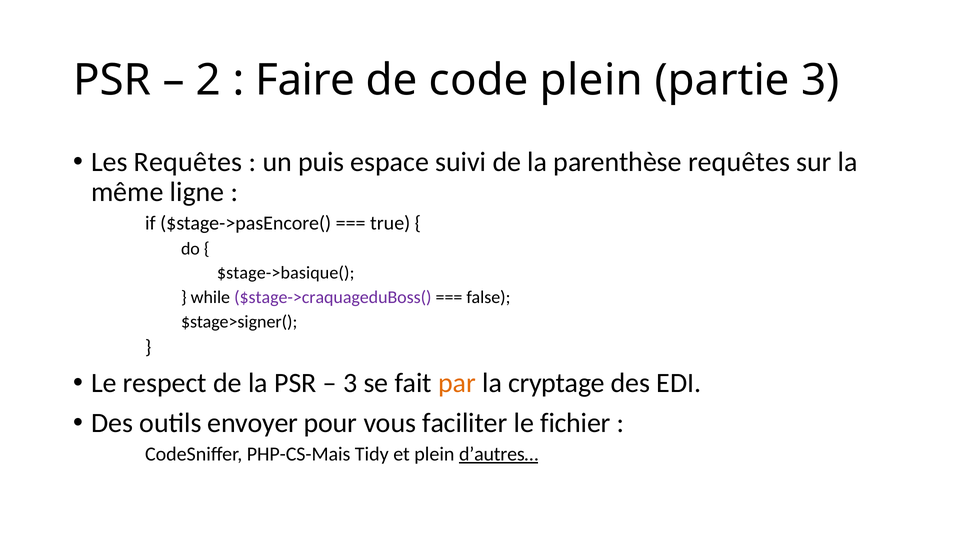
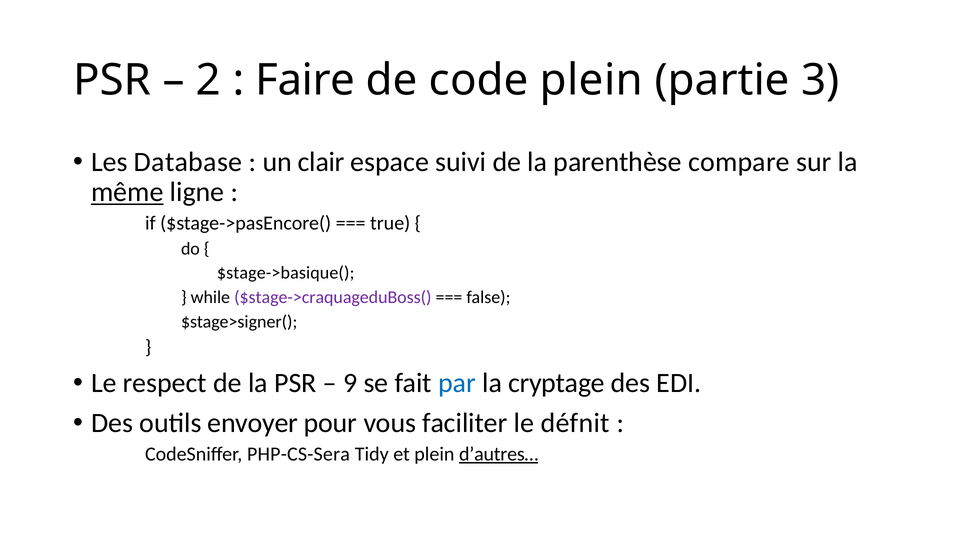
Les Requêtes: Requêtes -> Database
puis: puis -> clair
parenthèse requêtes: requêtes -> compare
même underline: none -> present
3 at (350, 383): 3 -> 9
par colour: orange -> blue
fichier: fichier -> défnit
PHP-CS-Mais: PHP-CS-Mais -> PHP-CS-Sera
